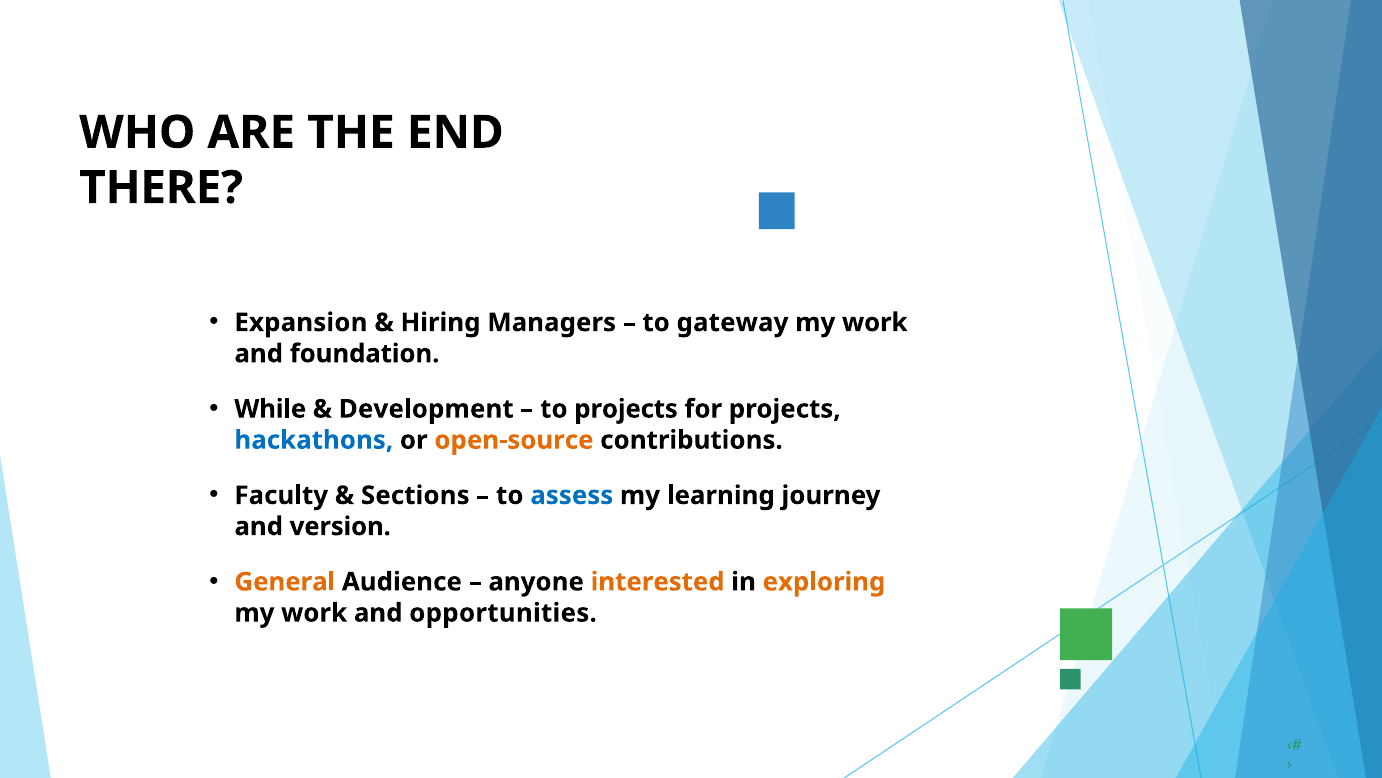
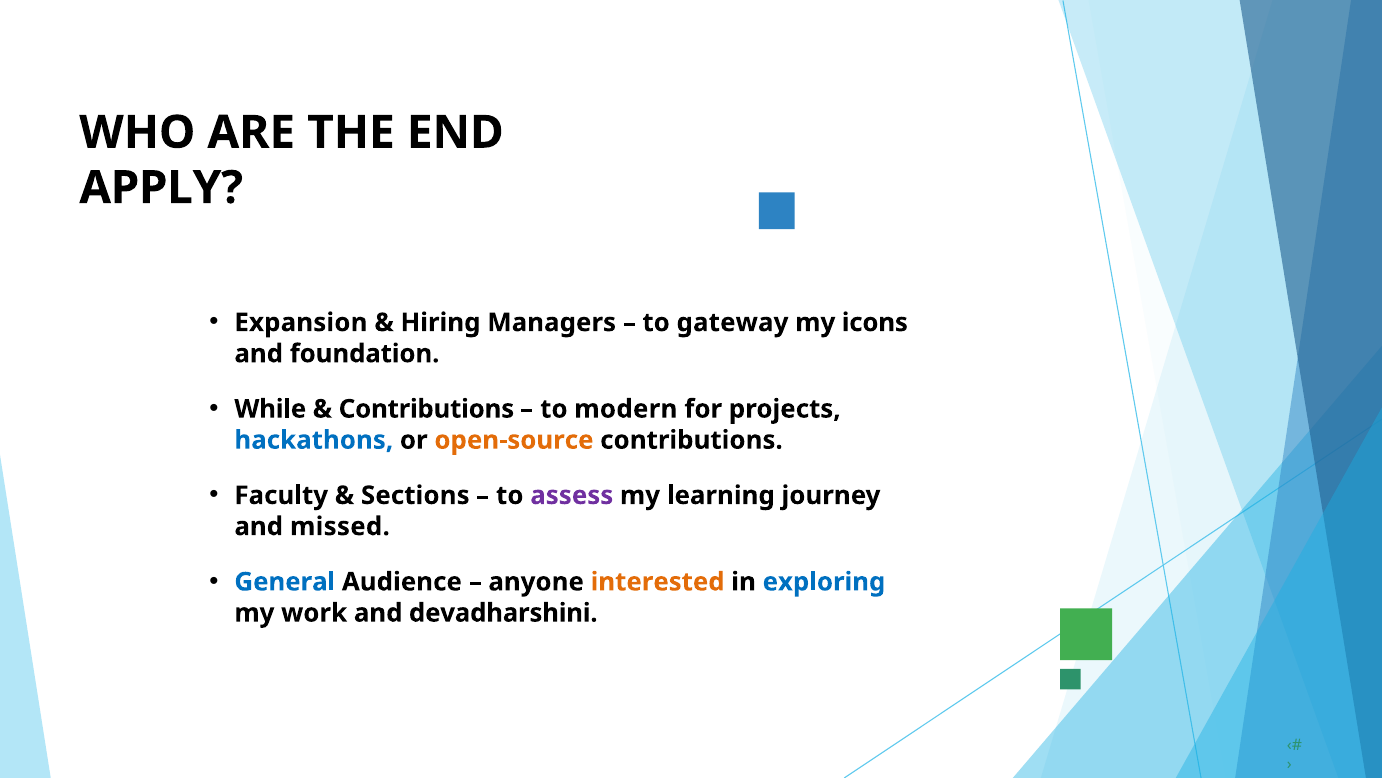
THERE: THERE -> APPLY
work at (875, 322): work -> icons
Development at (426, 409): Development -> Contributions
to projects: projects -> modern
assess colour: blue -> purple
version: version -> missed
General colour: orange -> blue
exploring colour: orange -> blue
opportunities: opportunities -> devadharshini
